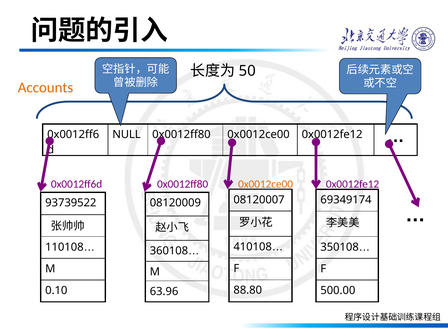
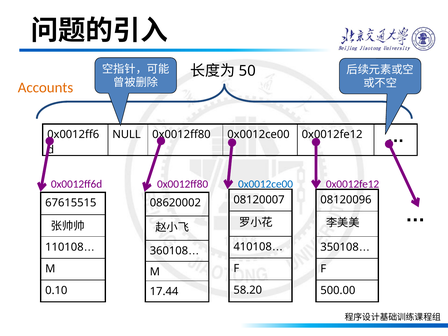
0x0012ce00 at (266, 184) colour: orange -> blue
69349174: 69349174 -> 08120096
93739522: 93739522 -> 67615515
08120009: 08120009 -> 08620002
88.80: 88.80 -> 58.20
63.96: 63.96 -> 17.44
